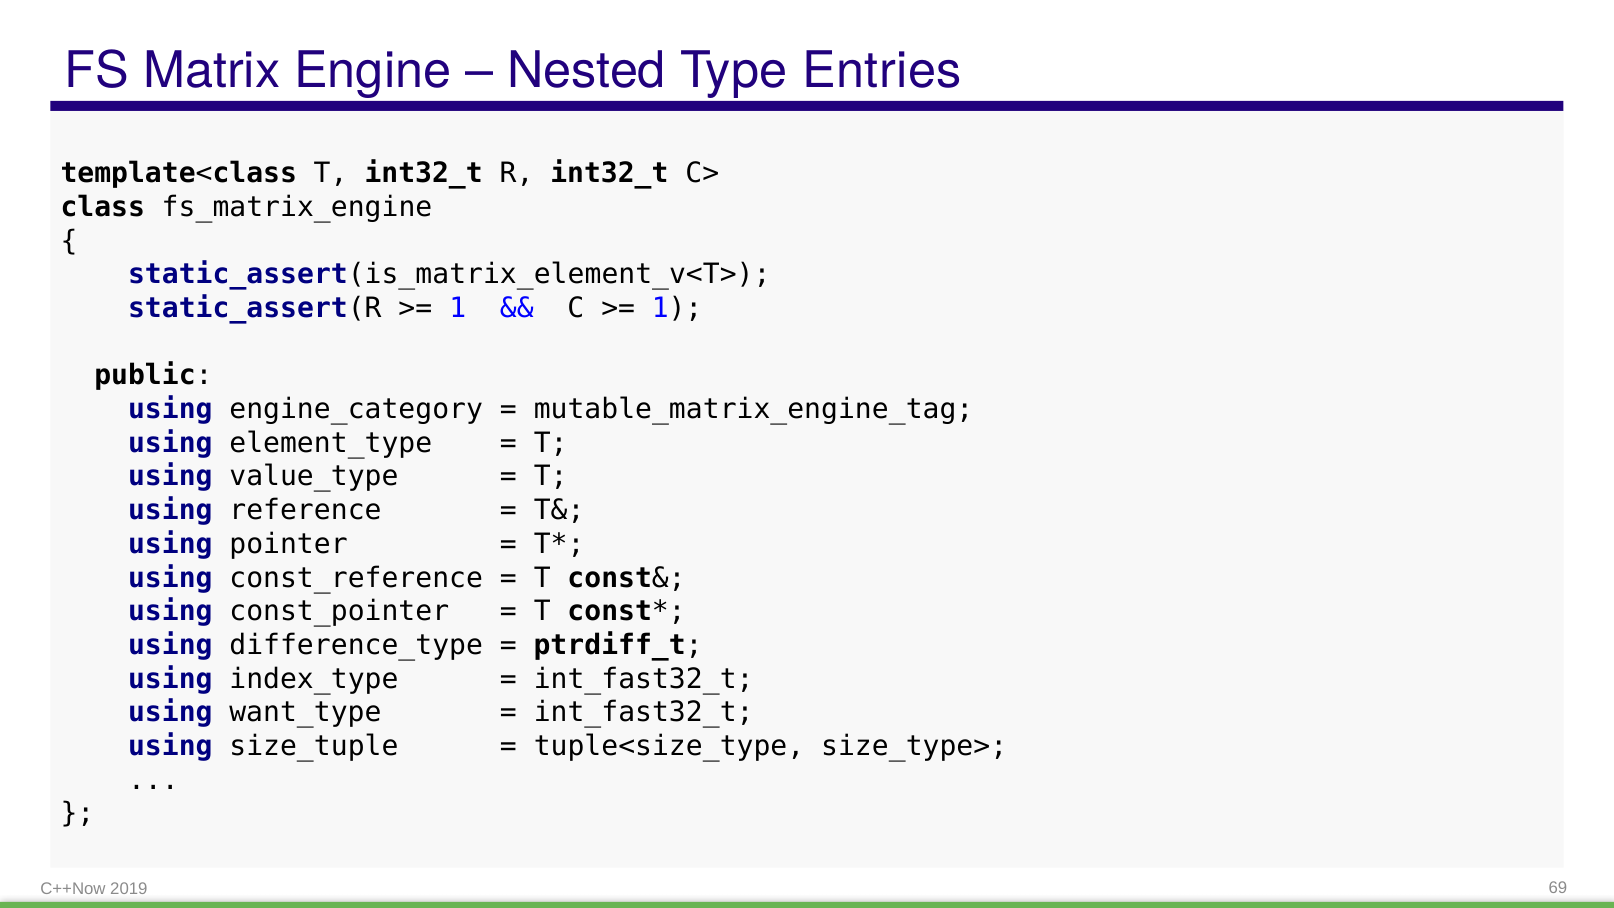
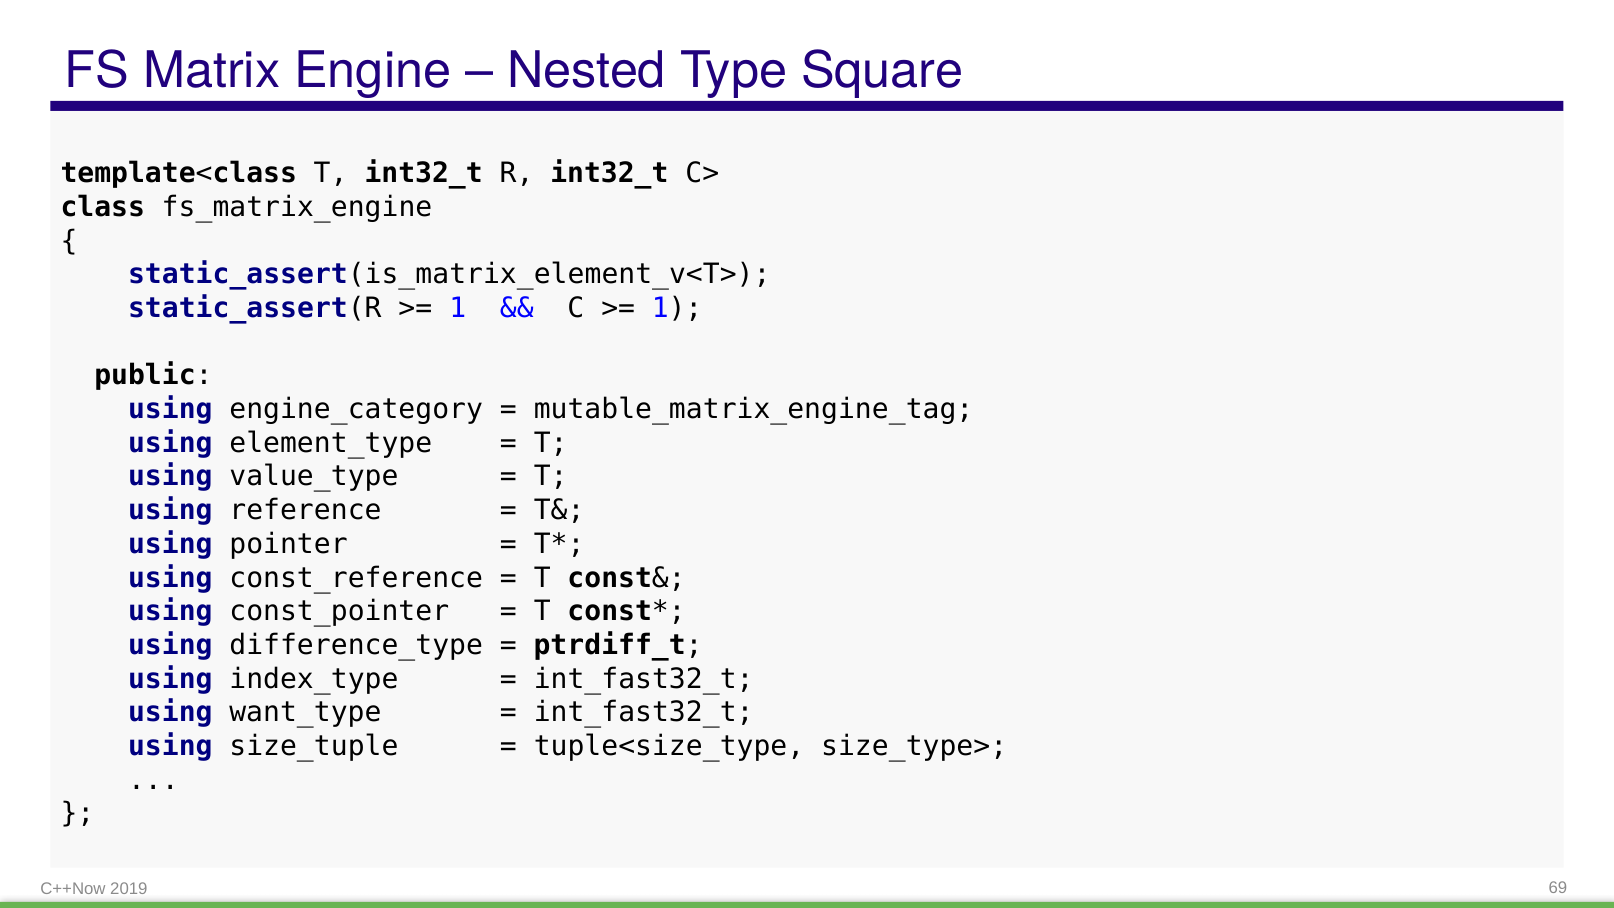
Entries: Entries -> Square
